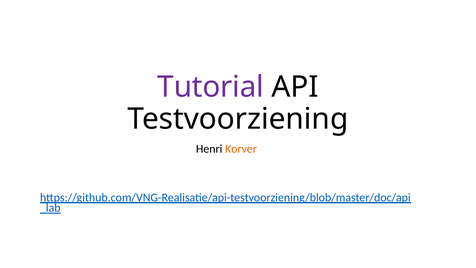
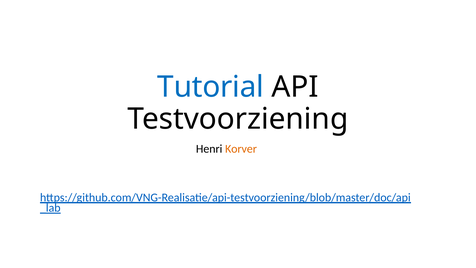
Tutorial colour: purple -> blue
